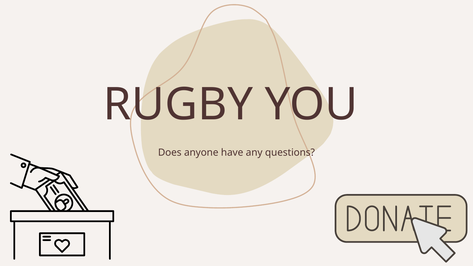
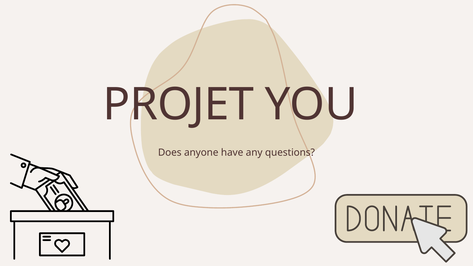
RUGBY: RUGBY -> PROJET
